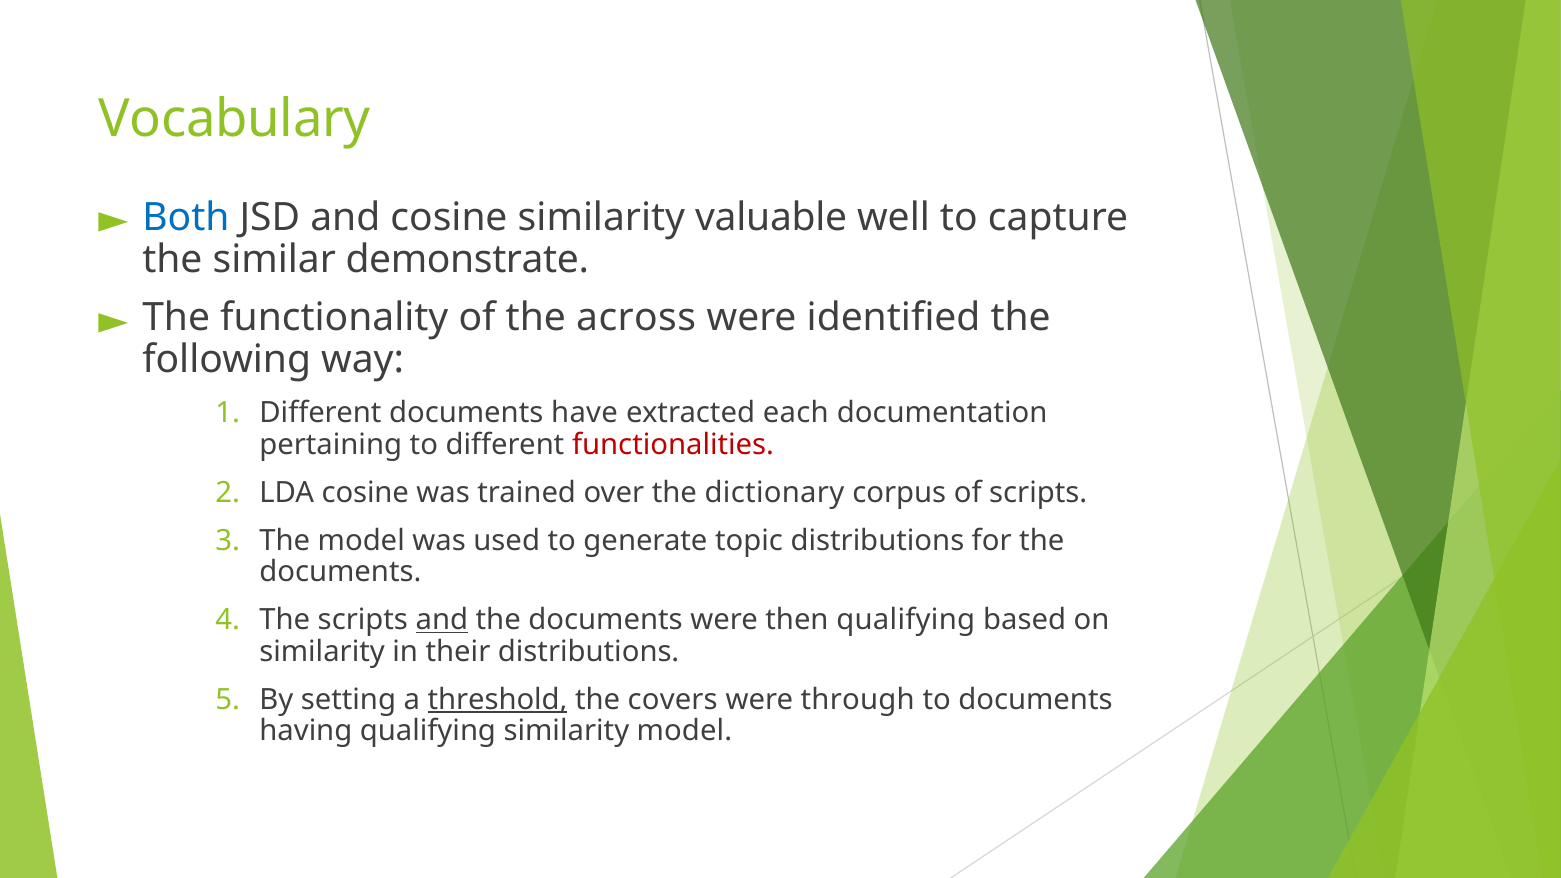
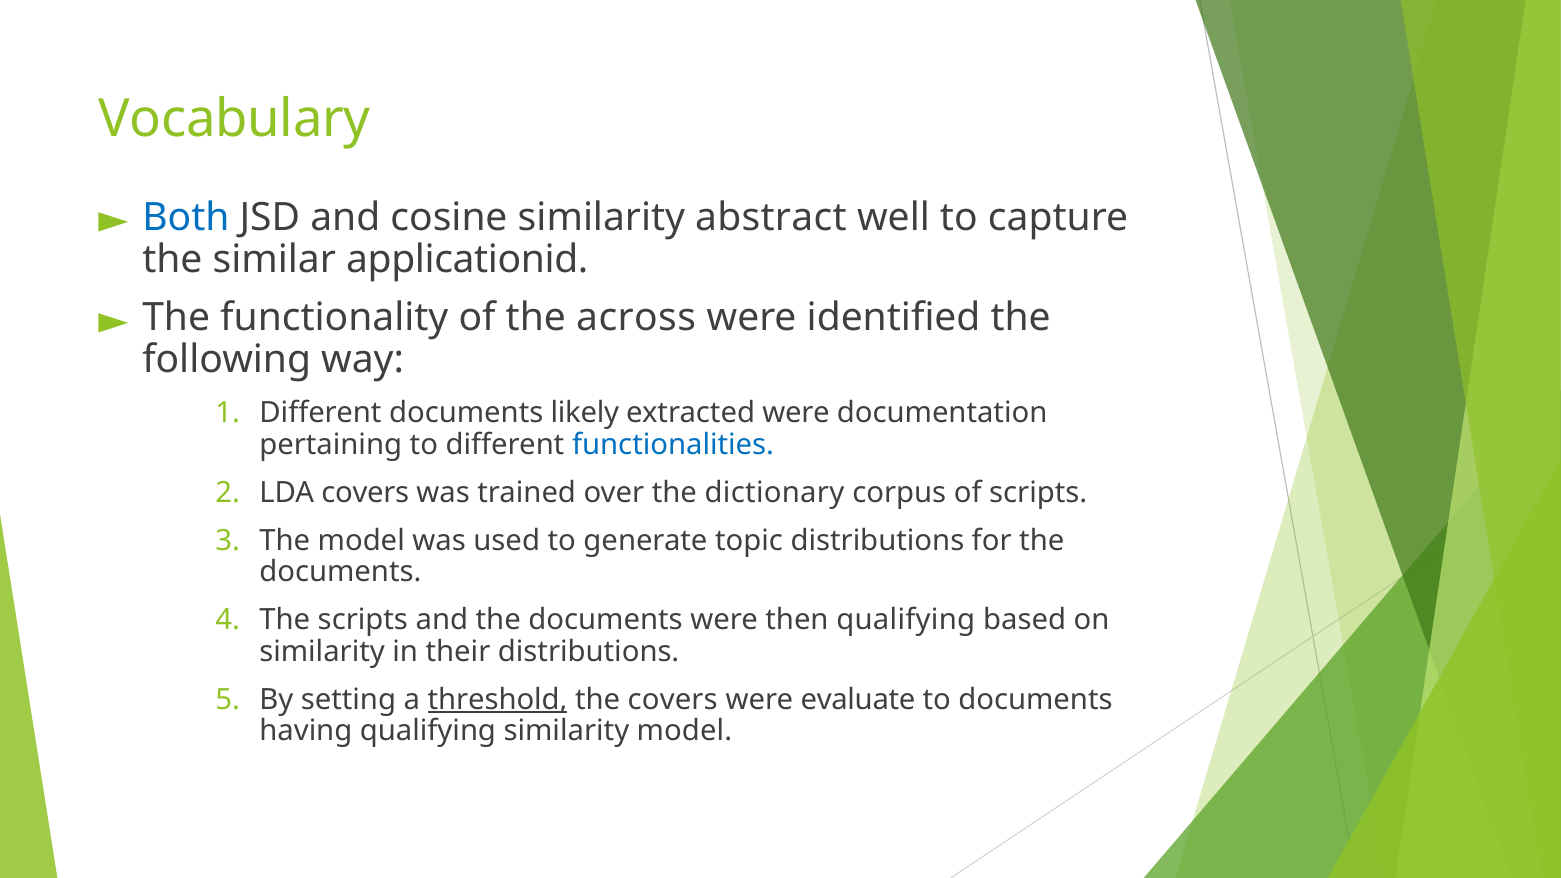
valuable: valuable -> abstract
demonstrate: demonstrate -> applicationid
have: have -> likely
extracted each: each -> were
functionalities colour: red -> blue
LDA cosine: cosine -> covers
and at (442, 620) underline: present -> none
through: through -> evaluate
